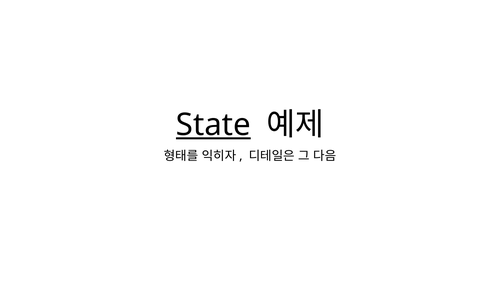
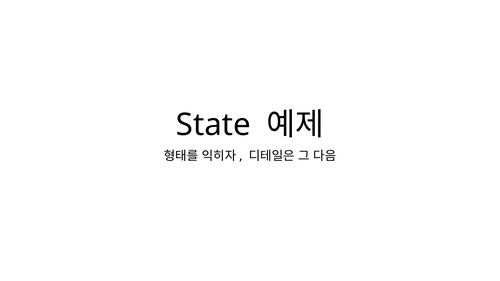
State underline: present -> none
